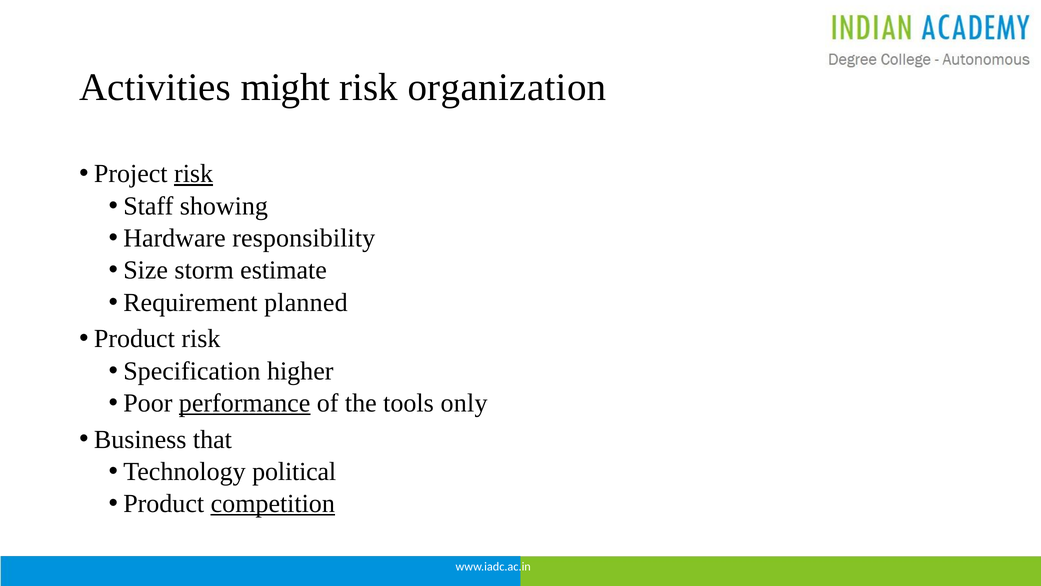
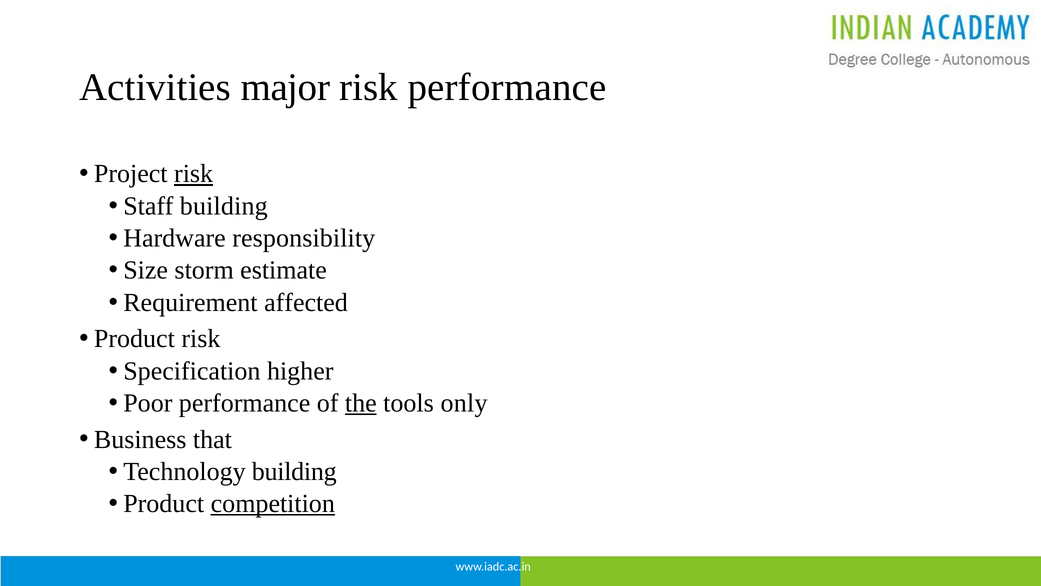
might: might -> major
risk organization: organization -> performance
Staff showing: showing -> building
planned: planned -> affected
performance at (245, 403) underline: present -> none
the underline: none -> present
Technology political: political -> building
